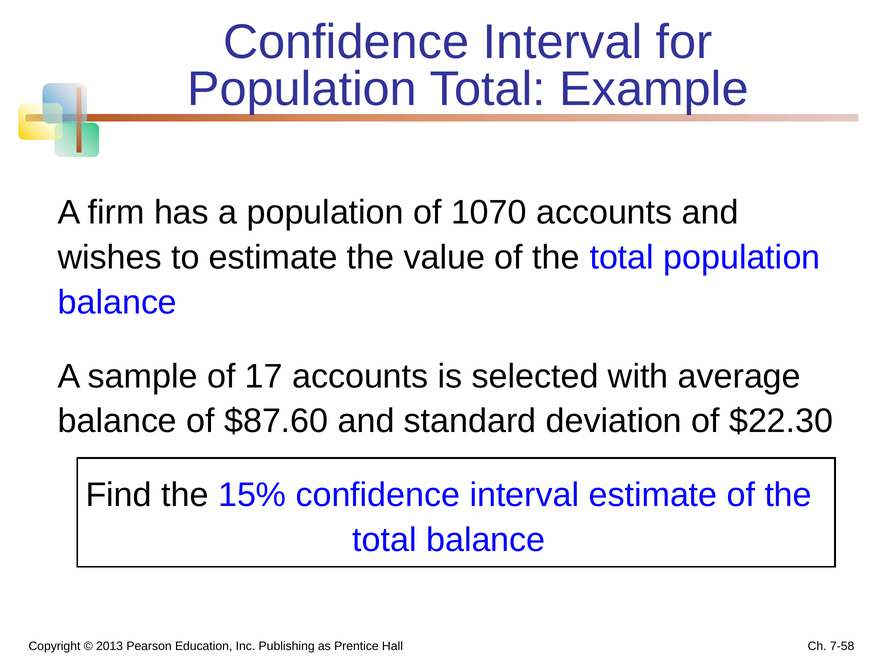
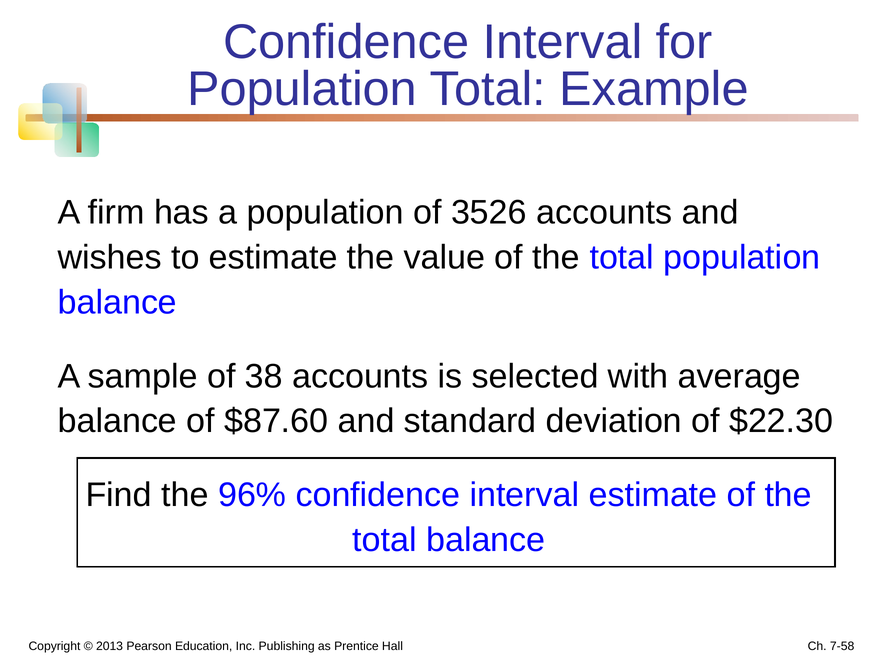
1070: 1070 -> 3526
17: 17 -> 38
15%: 15% -> 96%
